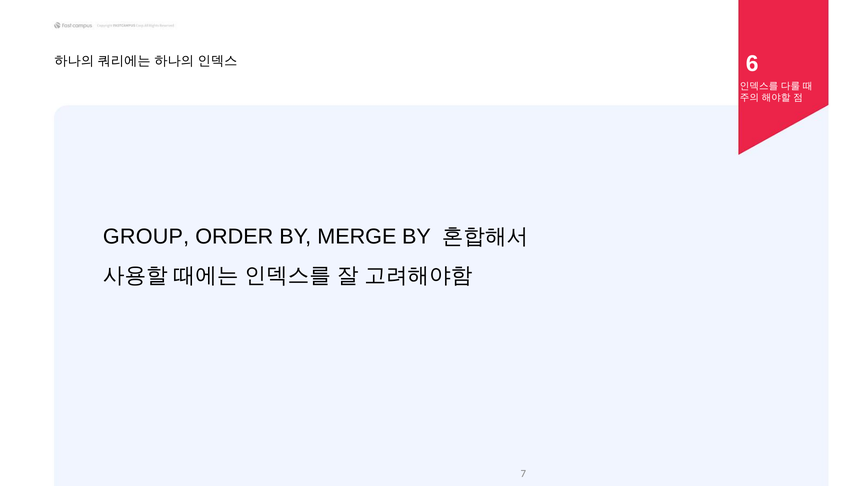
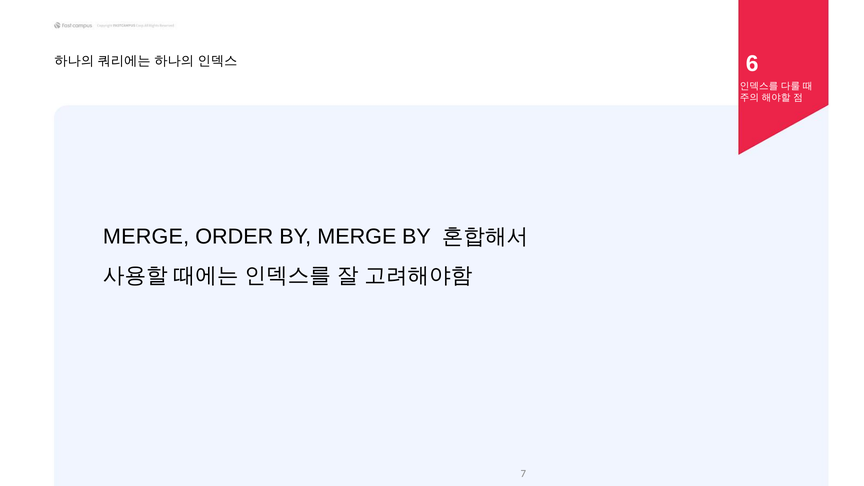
GROUP at (146, 237): GROUP -> MERGE
